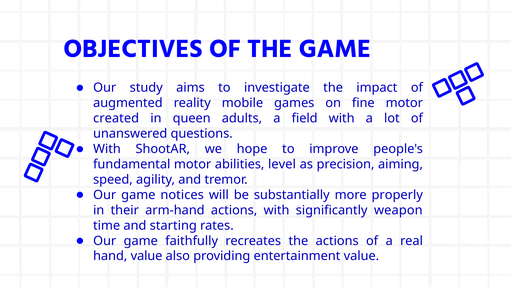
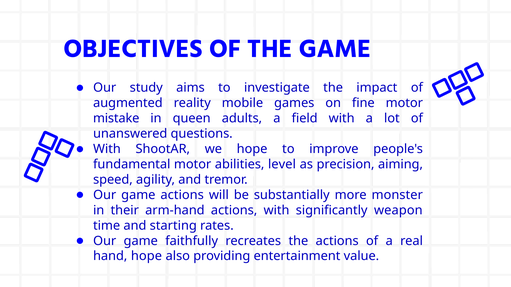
created: created -> mistake
game notices: notices -> actions
properly: properly -> monster
hand value: value -> hope
